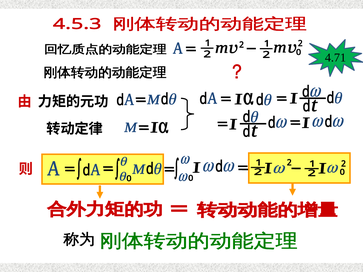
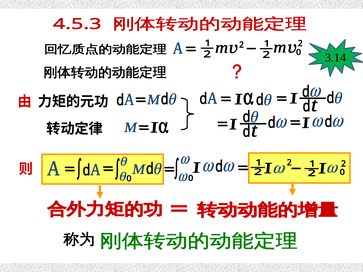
4.71: 4.71 -> 3.14
